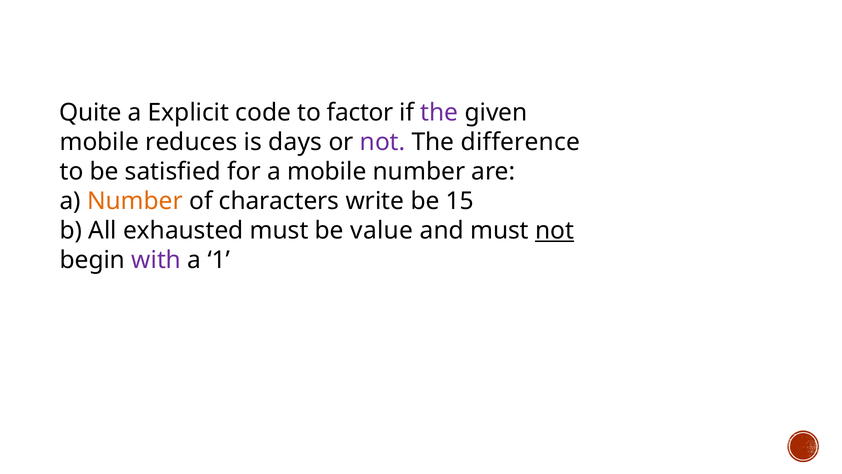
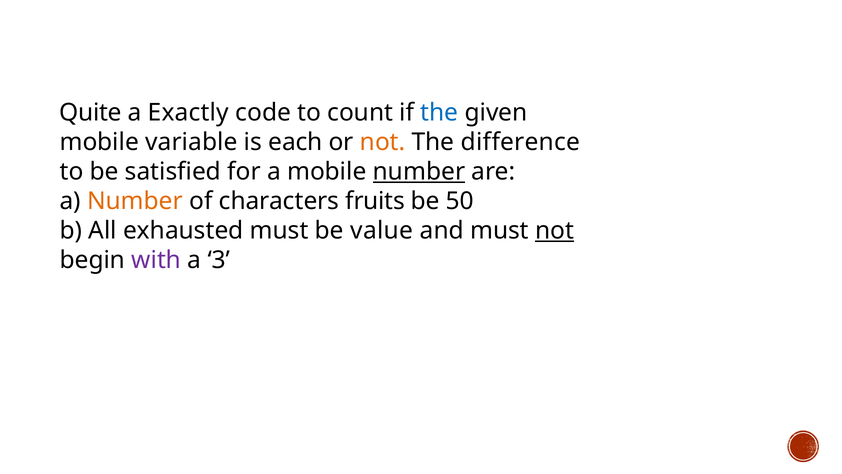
Explicit: Explicit -> Exactly
factor: factor -> count
the at (439, 113) colour: purple -> blue
reduces: reduces -> variable
days: days -> each
not at (383, 142) colour: purple -> orange
number at (419, 172) underline: none -> present
write: write -> fruits
15: 15 -> 50
1: 1 -> 3
